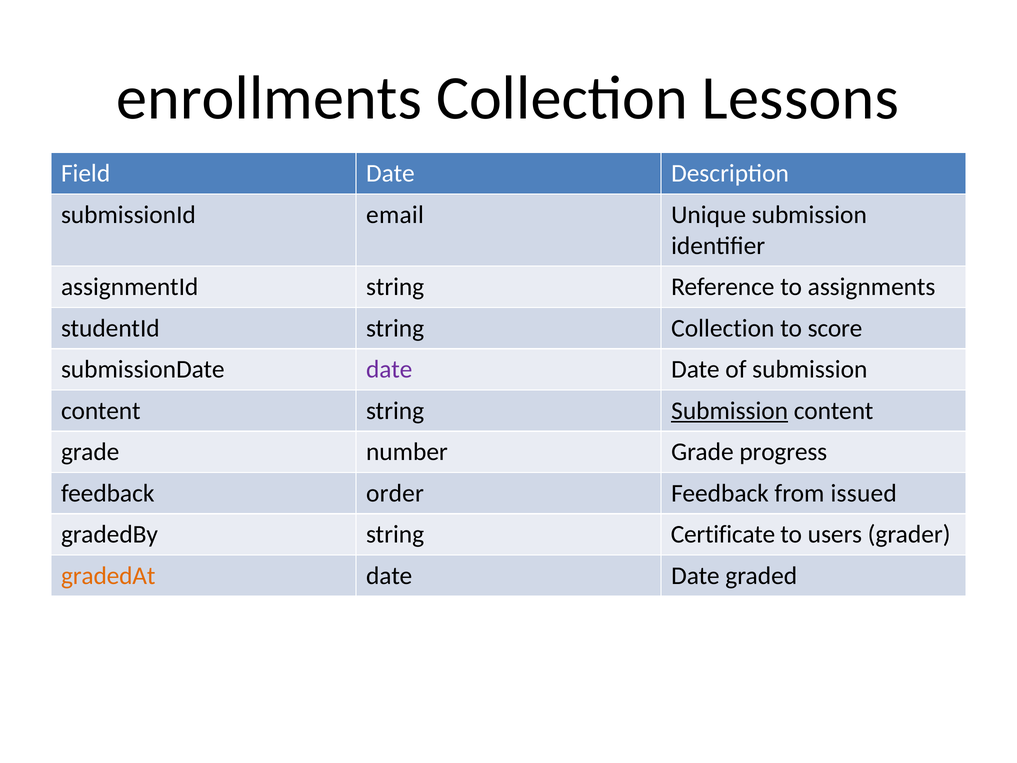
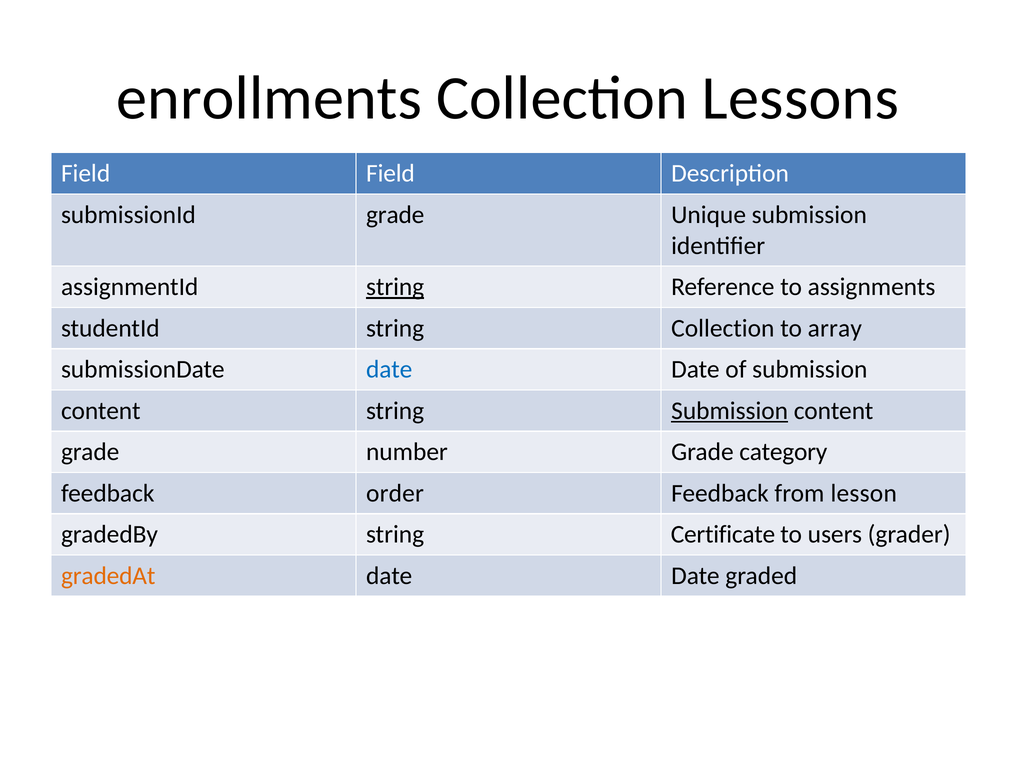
Field Date: Date -> Field
submissionId email: email -> grade
string at (395, 287) underline: none -> present
score: score -> array
date at (389, 369) colour: purple -> blue
progress: progress -> category
issued: issued -> lesson
